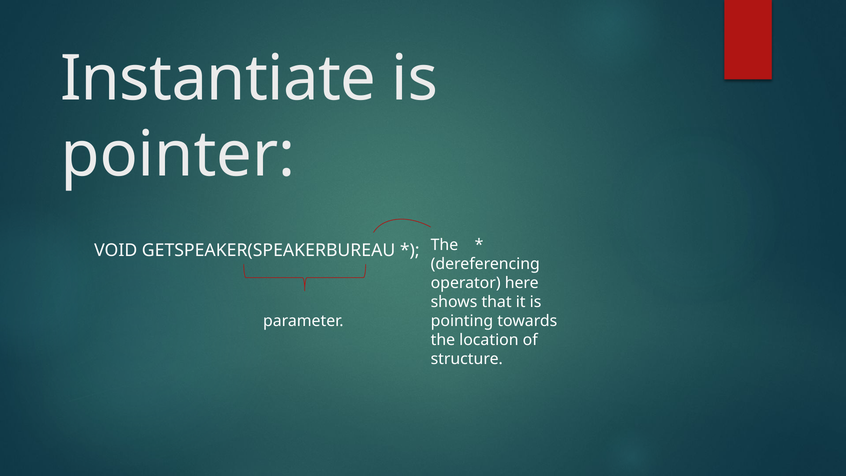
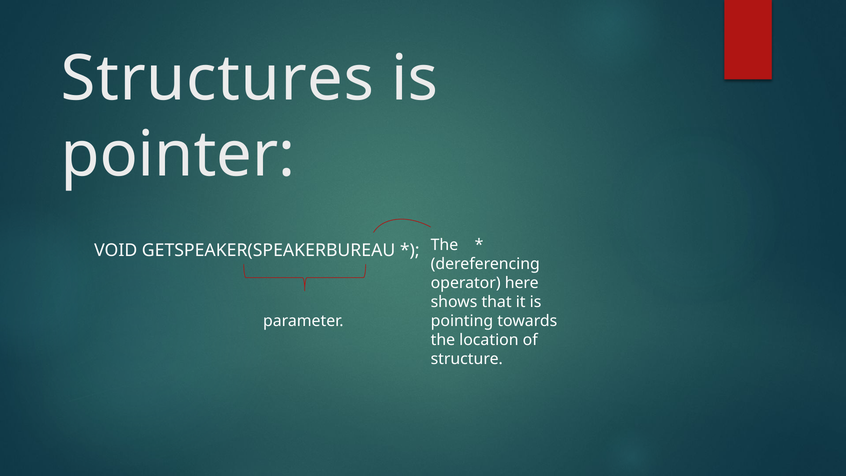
Instantiate: Instantiate -> Structures
